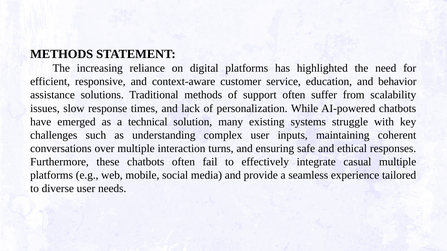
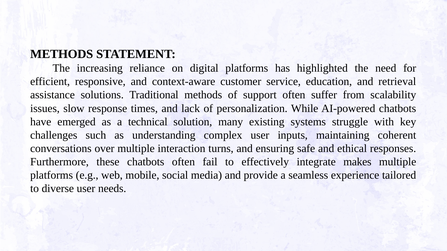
behavior: behavior -> retrieval
casual: casual -> makes
